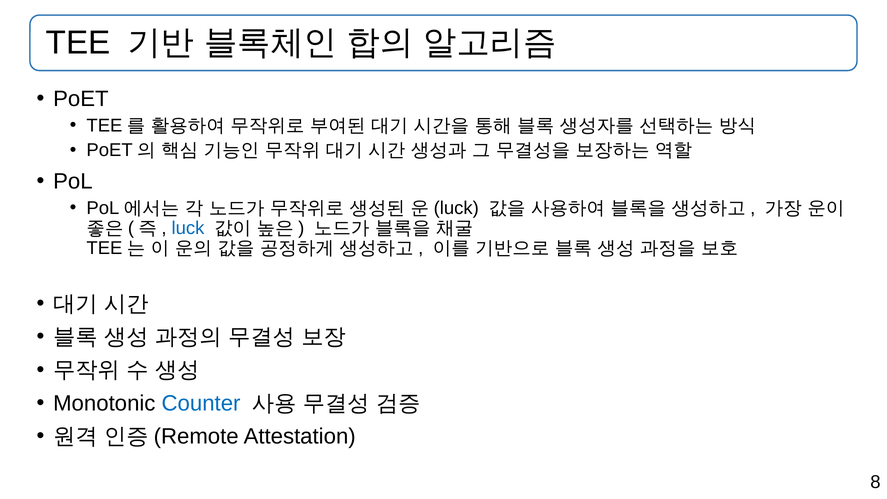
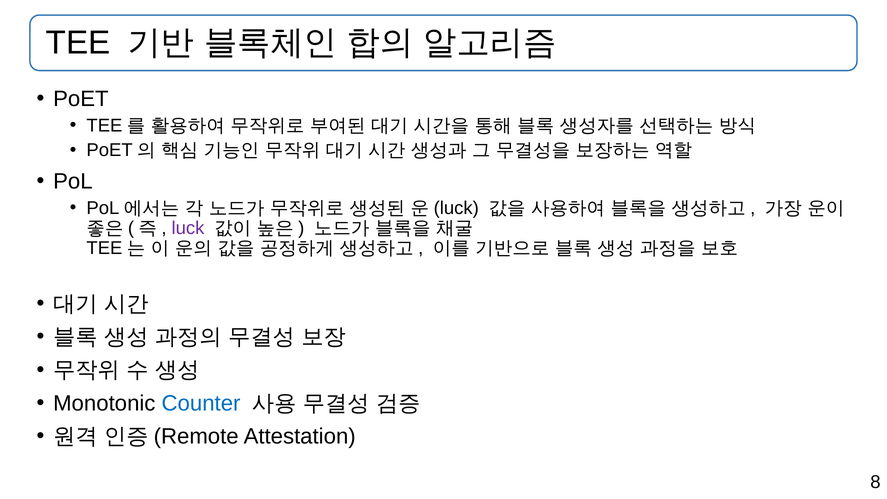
luck colour: blue -> purple
